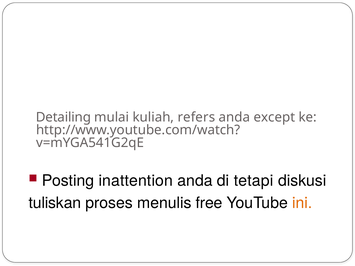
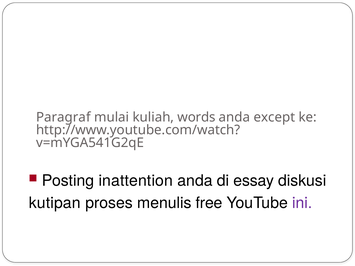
Detailing: Detailing -> Paragraf
refers: refers -> words
tetapi: tetapi -> essay
tuliskan: tuliskan -> kutipan
ini colour: orange -> purple
